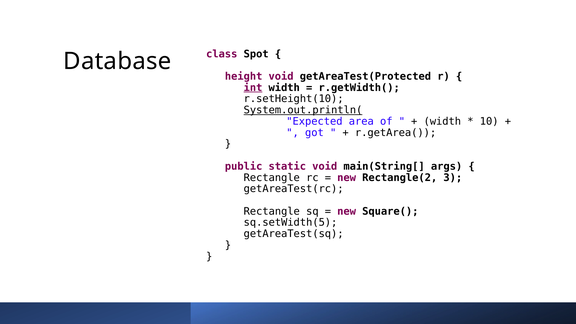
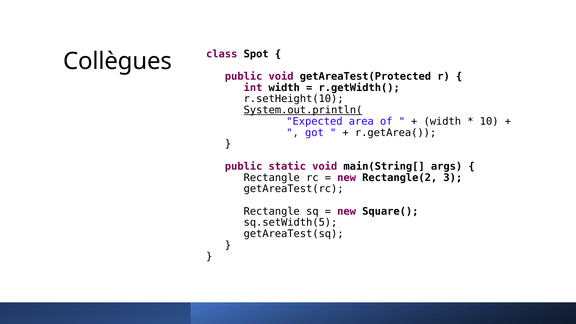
Database: Database -> Collègues
height at (244, 76): height -> public
int underline: present -> none
